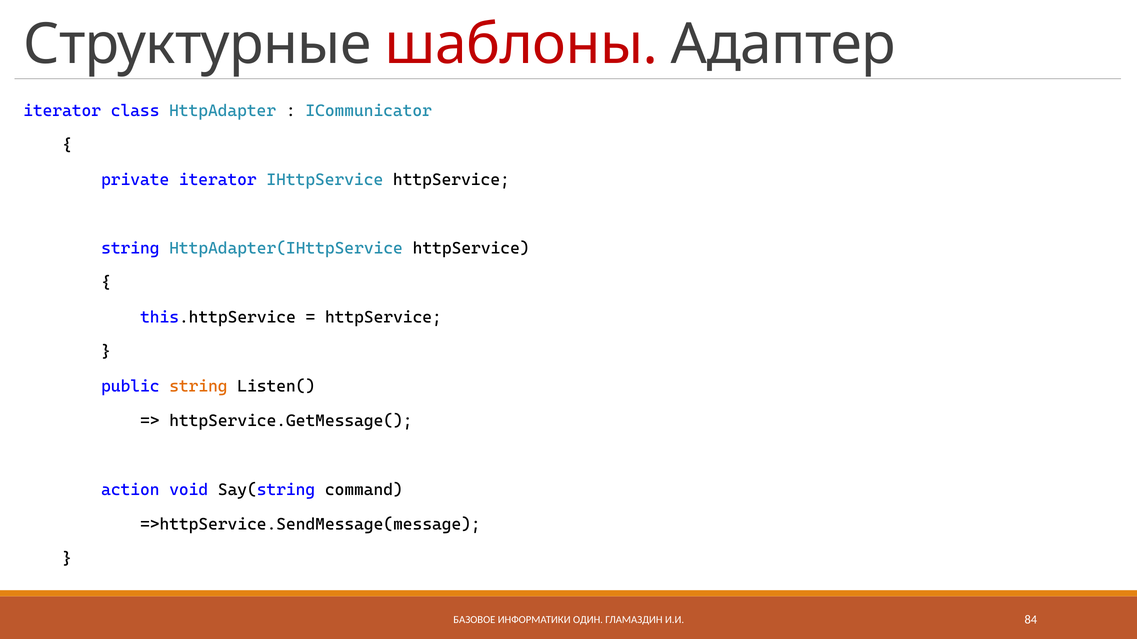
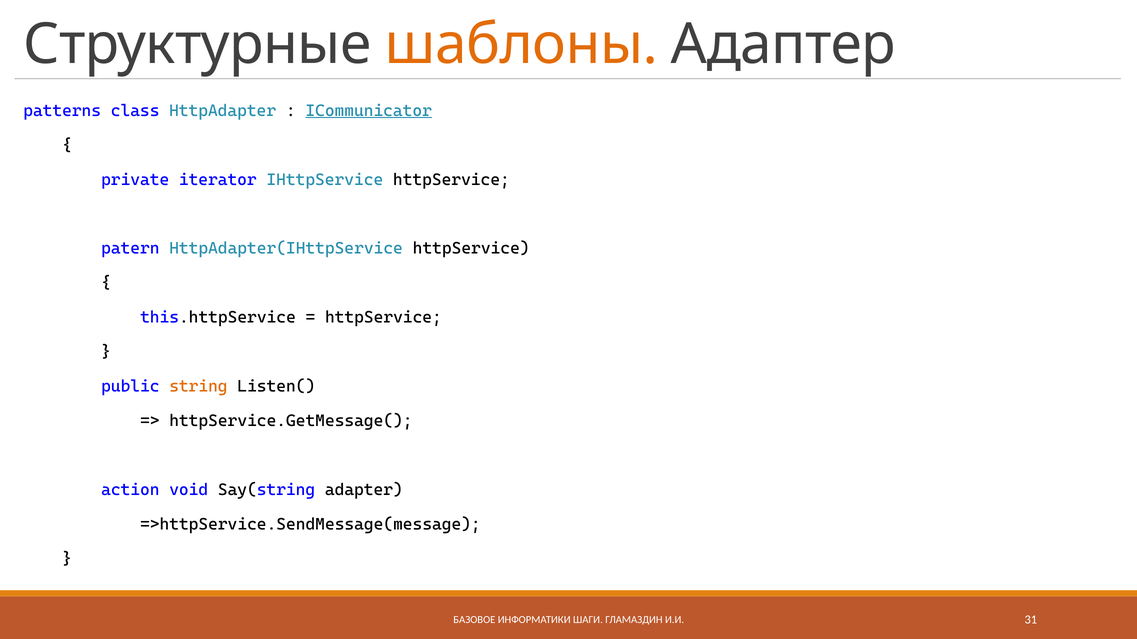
шаблоны colour: red -> orange
iterator at (62, 111): iterator -> patterns
ICommunicator underline: none -> present
string at (130, 249): string -> patern
command: command -> adapter
ОДИН: ОДИН -> ШАГИ
84: 84 -> 31
